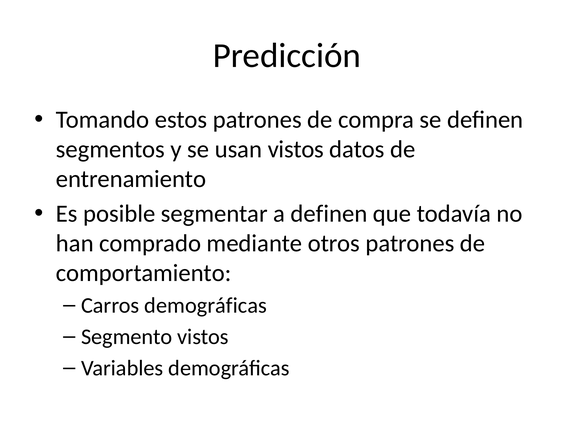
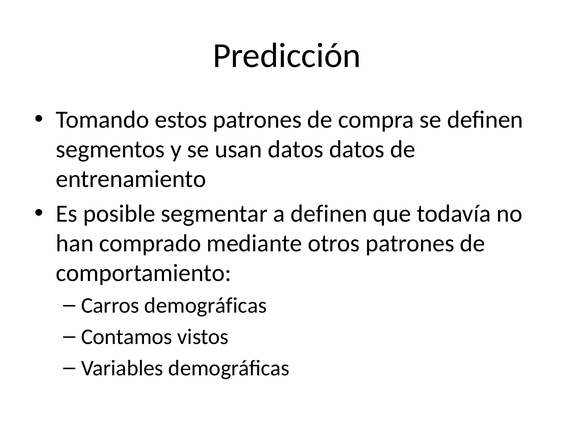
usan vistos: vistos -> datos
Segmento: Segmento -> Contamos
